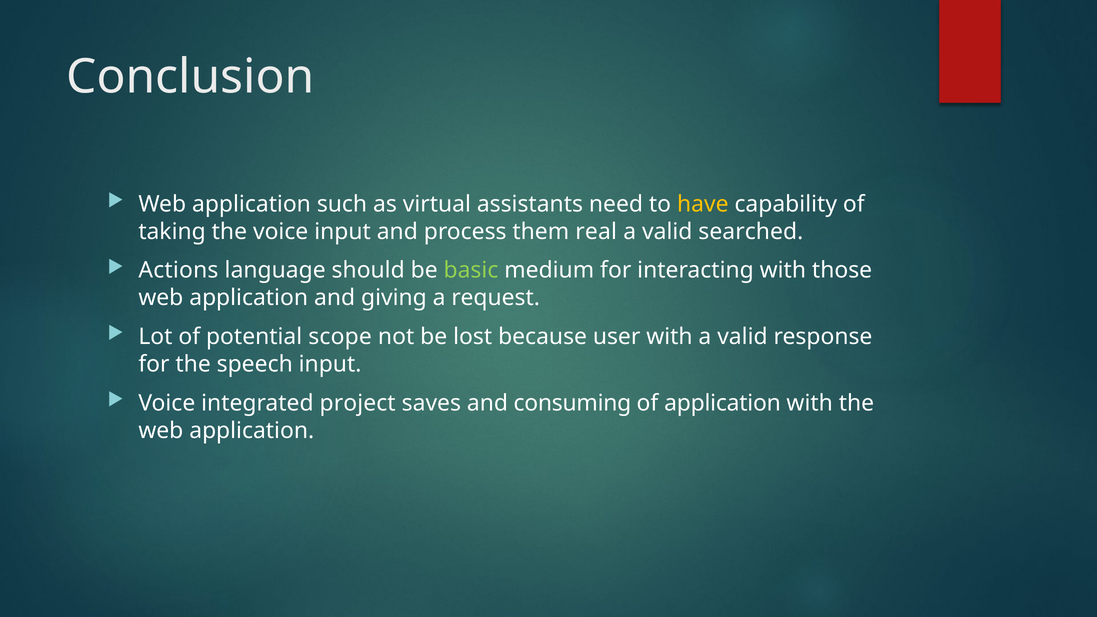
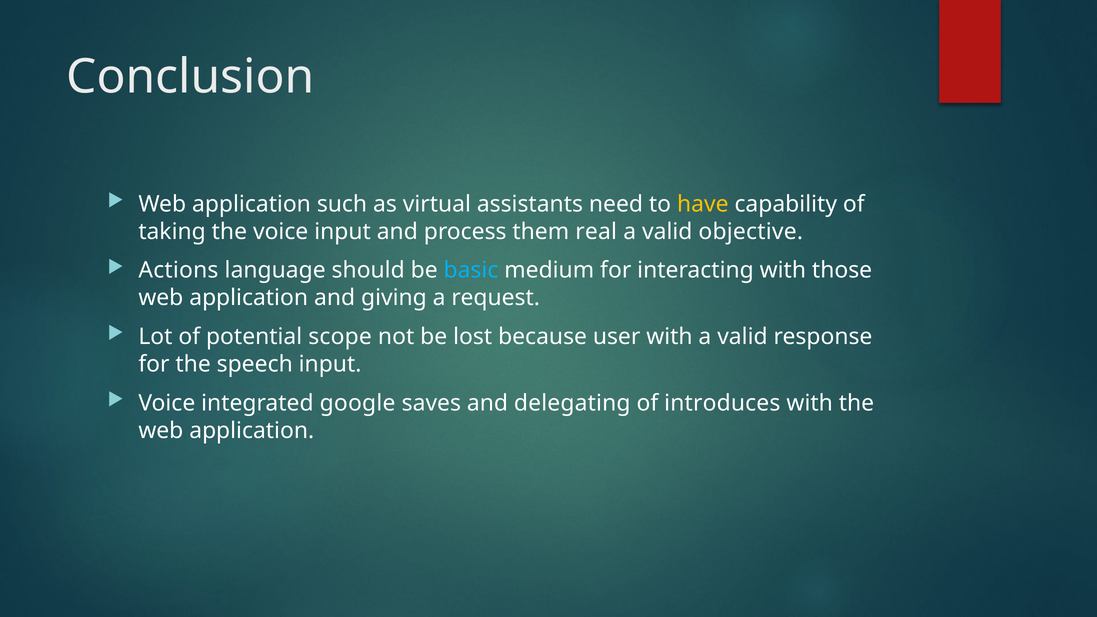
searched: searched -> objective
basic colour: light green -> light blue
project: project -> google
consuming: consuming -> delegating
of application: application -> introduces
